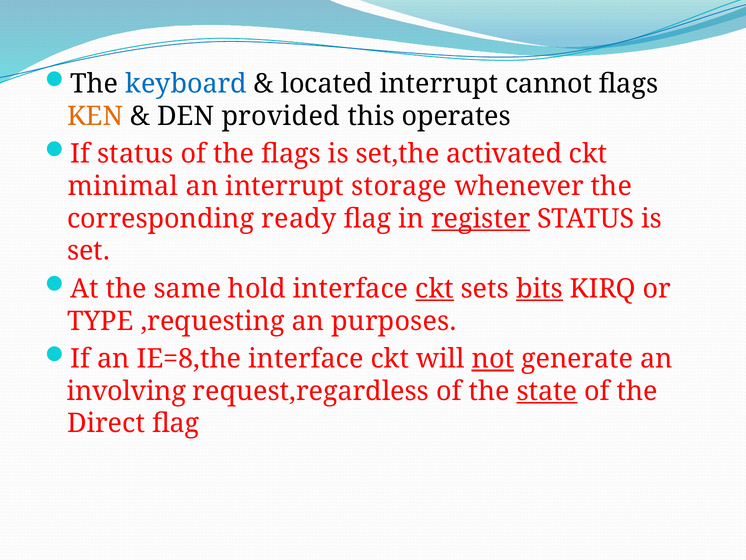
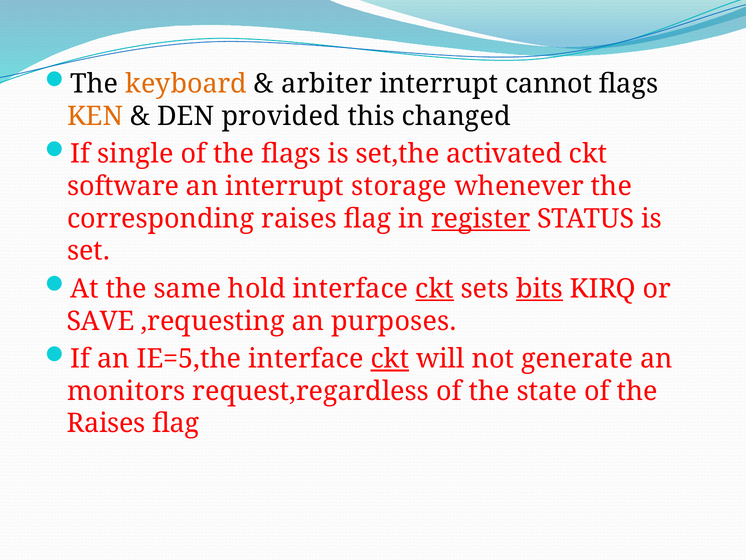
keyboard colour: blue -> orange
located: located -> arbiter
operates: operates -> changed
If status: status -> single
minimal: minimal -> software
corresponding ready: ready -> raises
TYPE: TYPE -> SAVE
IE=8,the: IE=8,the -> IE=5,the
ckt at (390, 359) underline: none -> present
not underline: present -> none
involving: involving -> monitors
state underline: present -> none
Direct at (106, 423): Direct -> Raises
